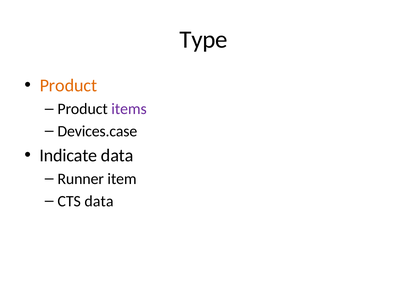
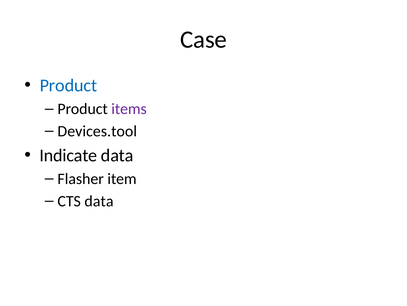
Type: Type -> Case
Product at (68, 85) colour: orange -> blue
Devices.case: Devices.case -> Devices.tool
Runner: Runner -> Flasher
